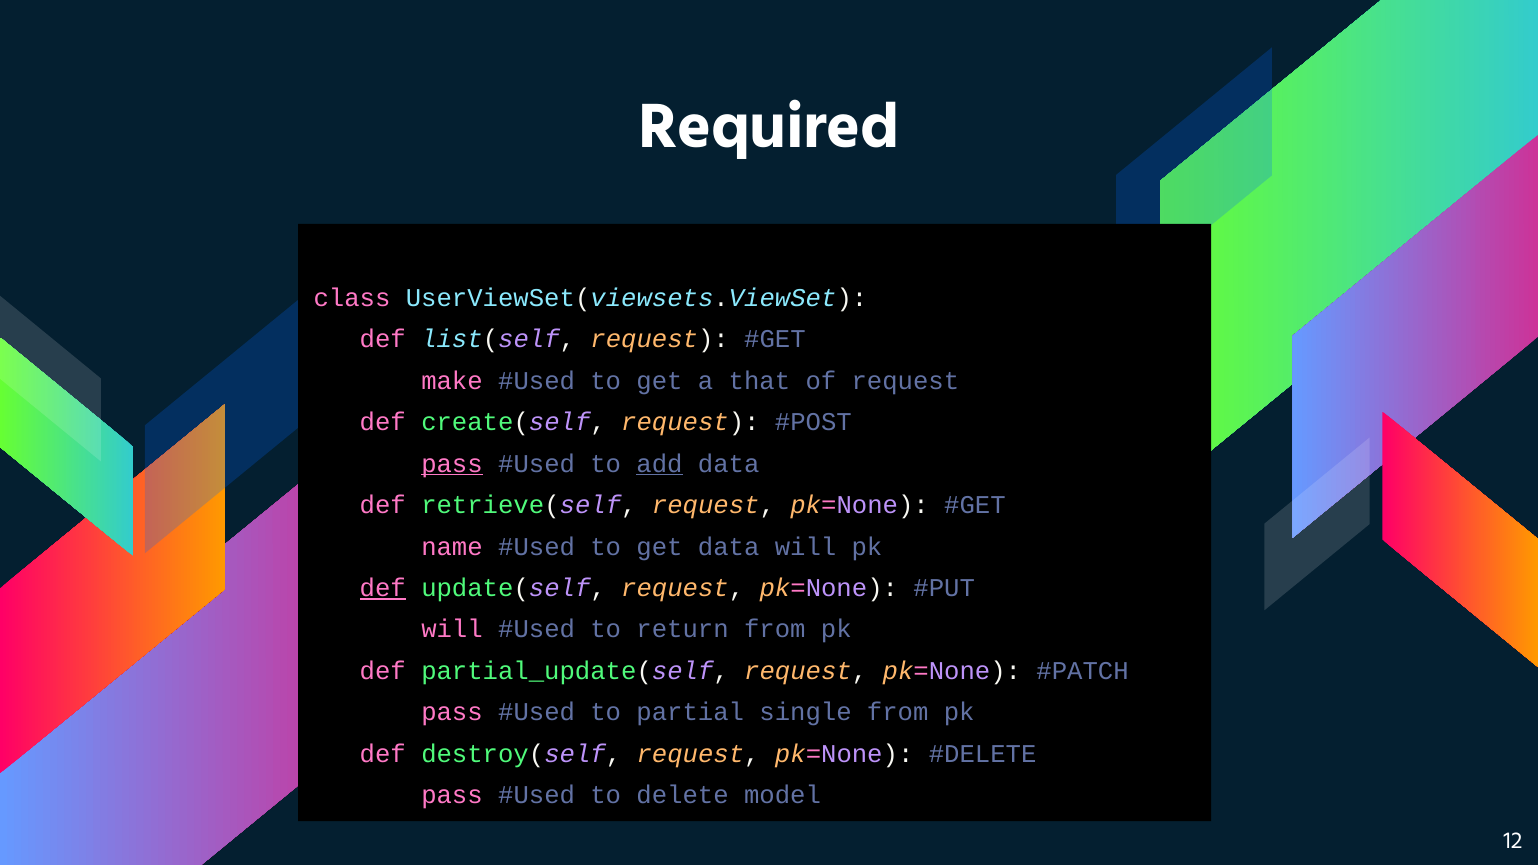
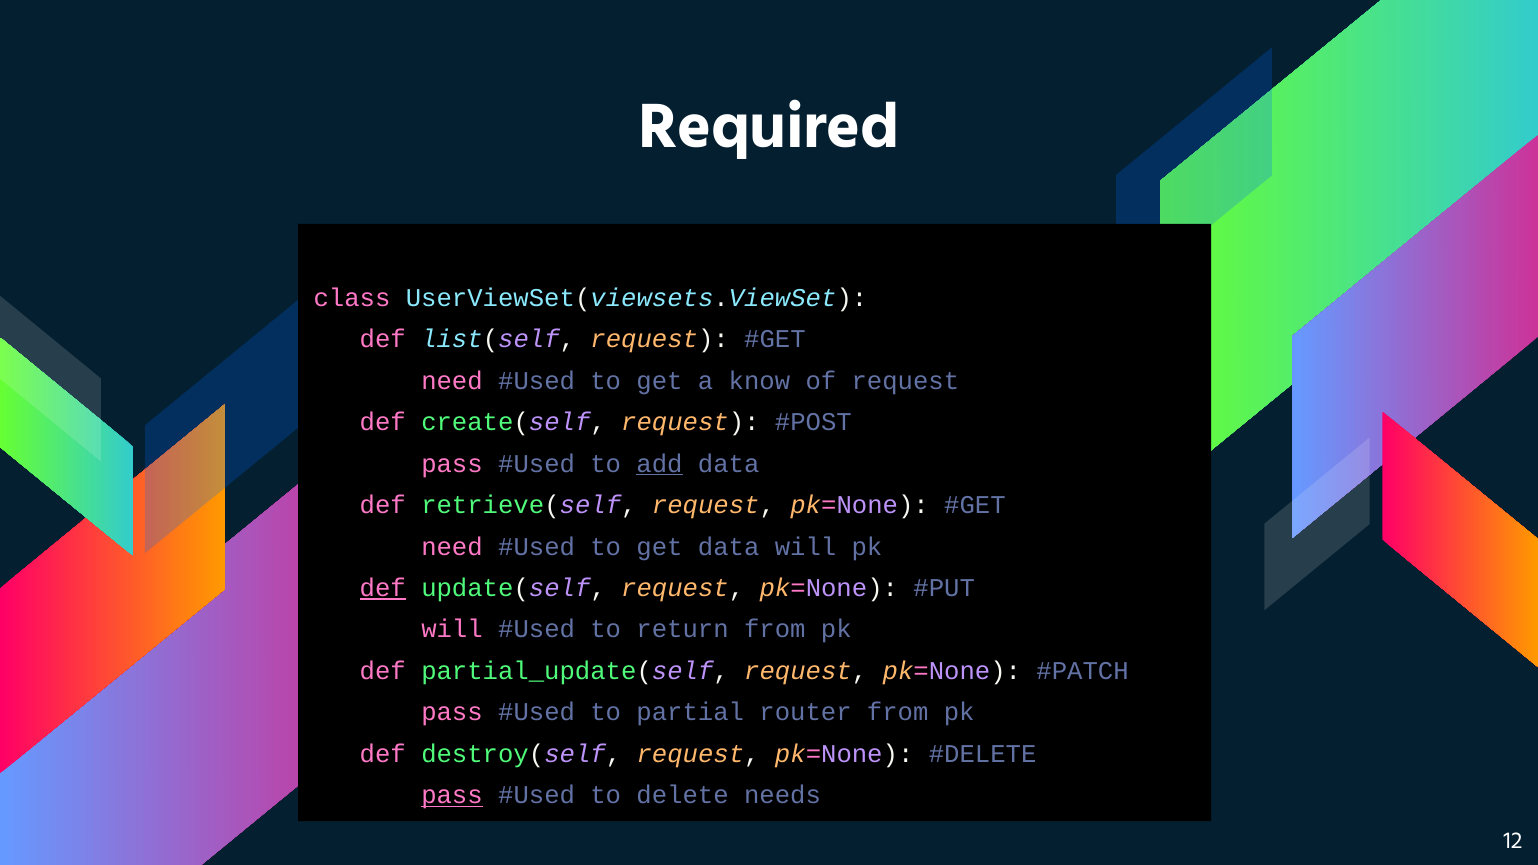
make at (452, 381): make -> need
that: that -> know
pass at (452, 464) underline: present -> none
name at (452, 547): name -> need
single: single -> router
pass at (452, 796) underline: none -> present
model: model -> needs
